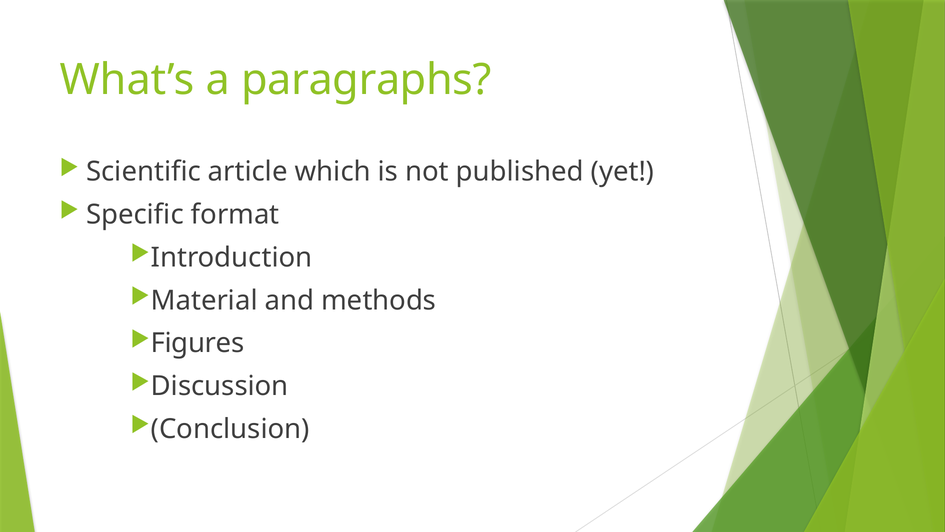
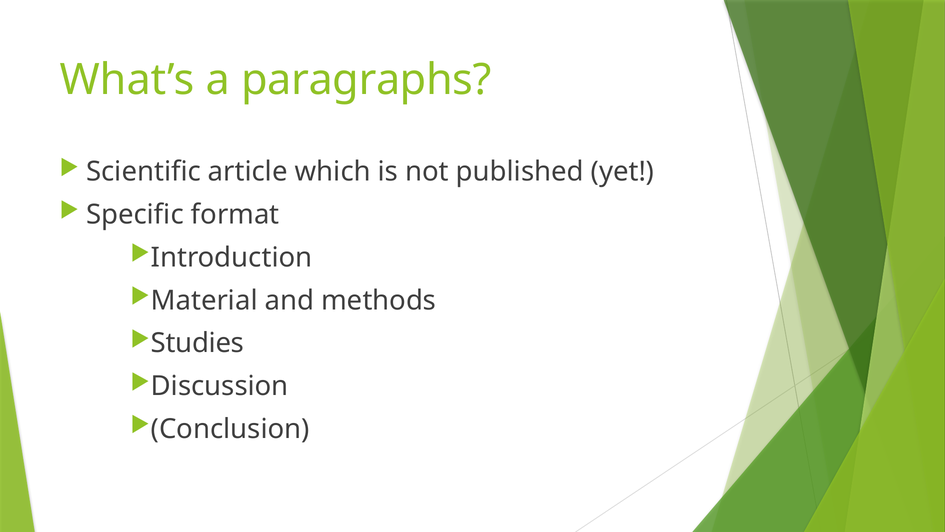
Figures: Figures -> Studies
